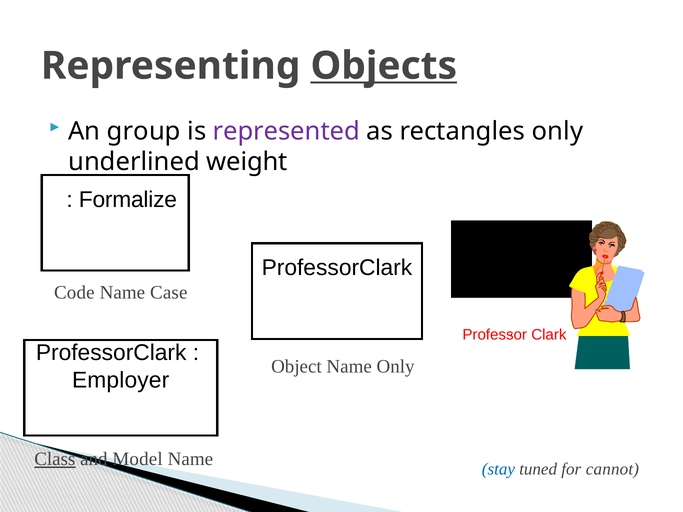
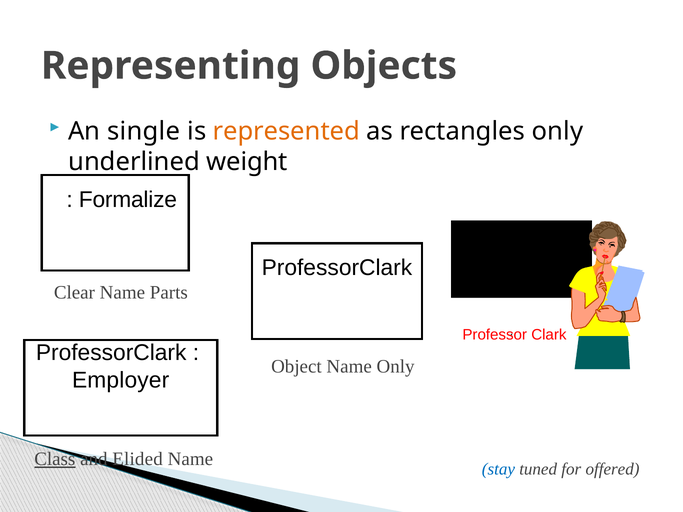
Objects underline: present -> none
group: group -> single
represented colour: purple -> orange
Code: Code -> Clear
Case: Case -> Parts
Model: Model -> Elided
cannot: cannot -> offered
